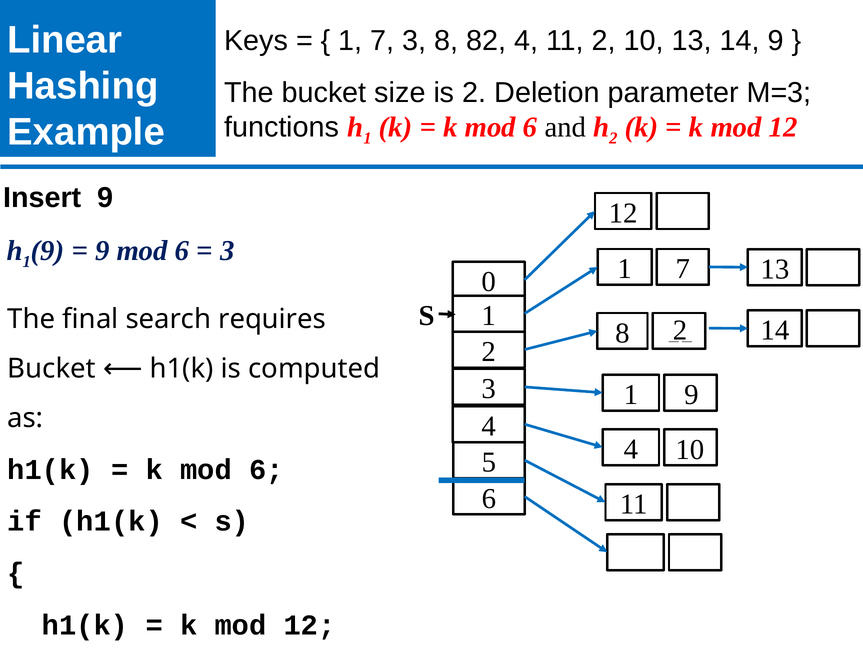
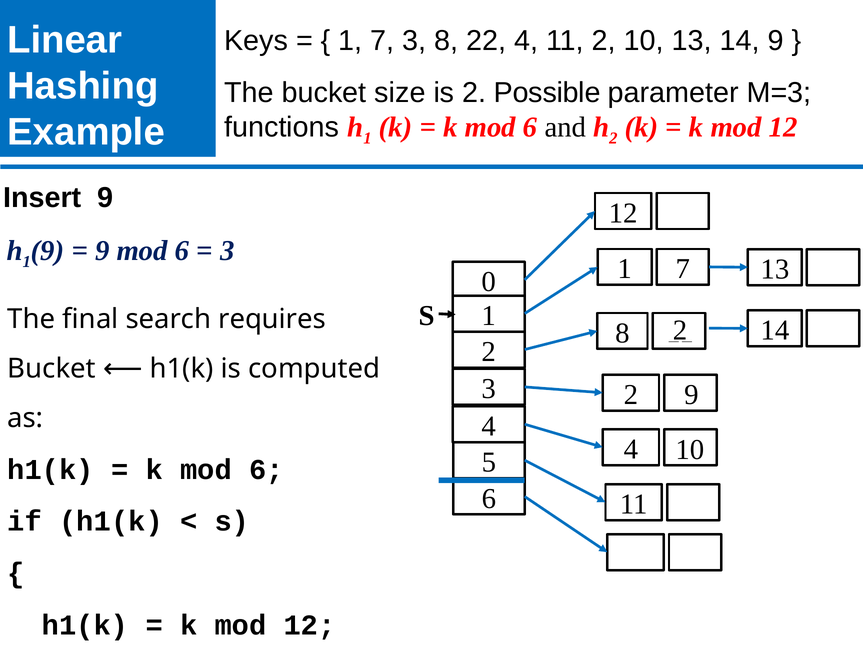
82: 82 -> 22
Deletion: Deletion -> Possible
1 at (631, 394): 1 -> 2
